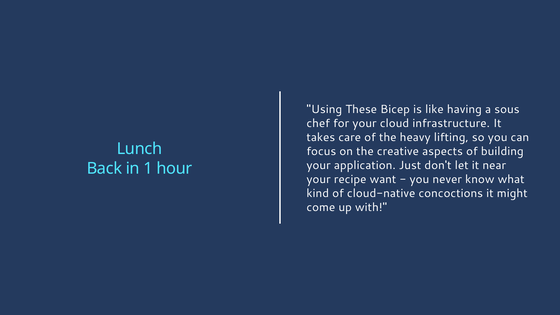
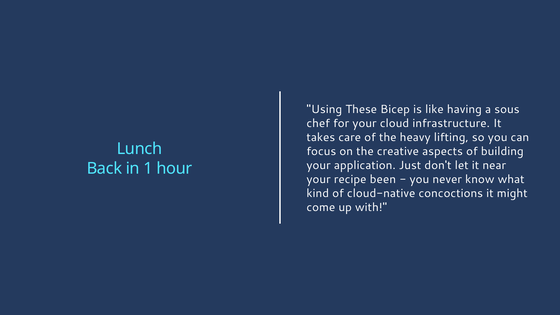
want: want -> been
